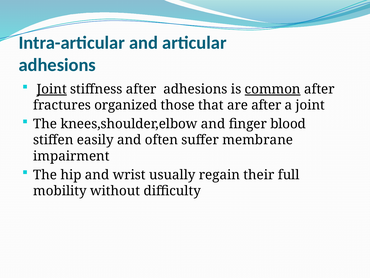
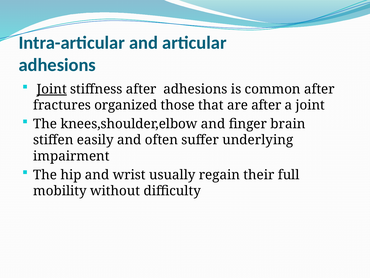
common underline: present -> none
blood: blood -> brain
membrane: membrane -> underlying
